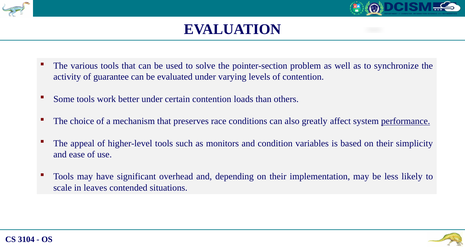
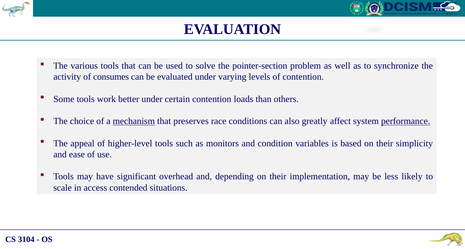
guarantee: guarantee -> consumes
mechanism underline: none -> present
leaves: leaves -> access
